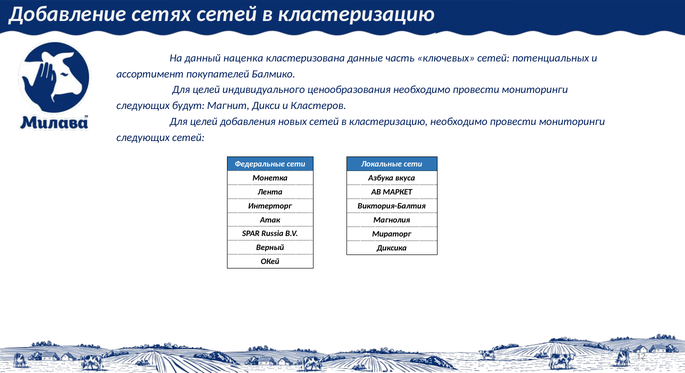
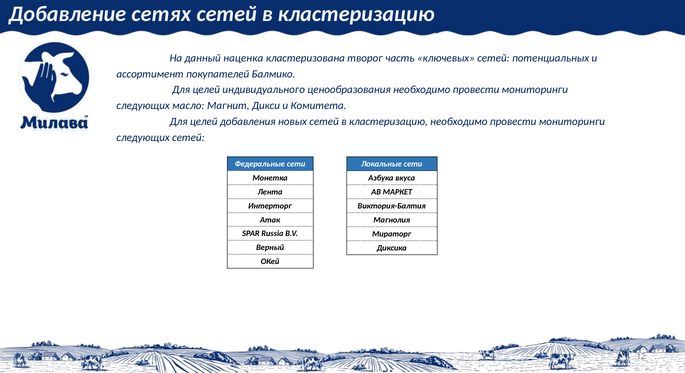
данные: данные -> творог
будут: будут -> масло
Кластеров: Кластеров -> Комитета
